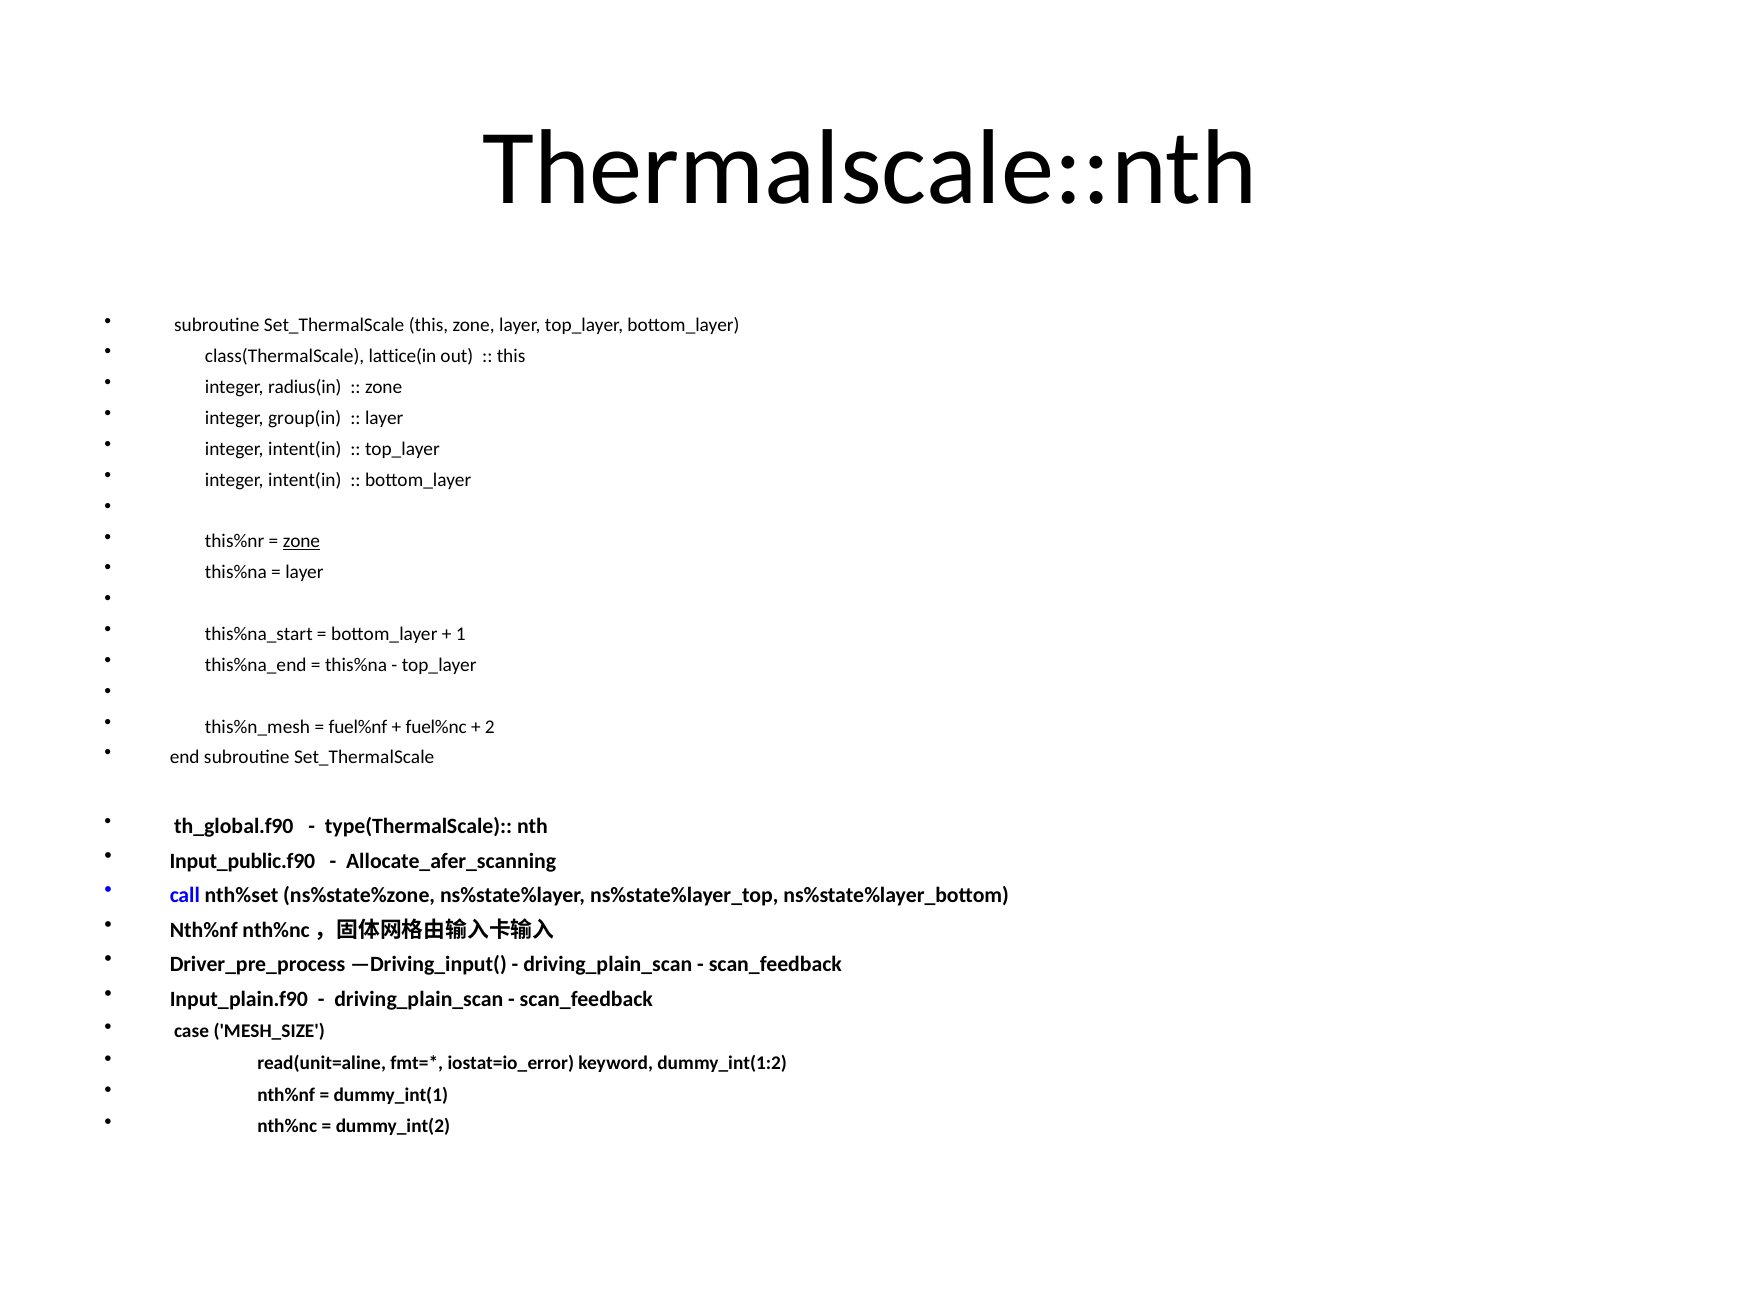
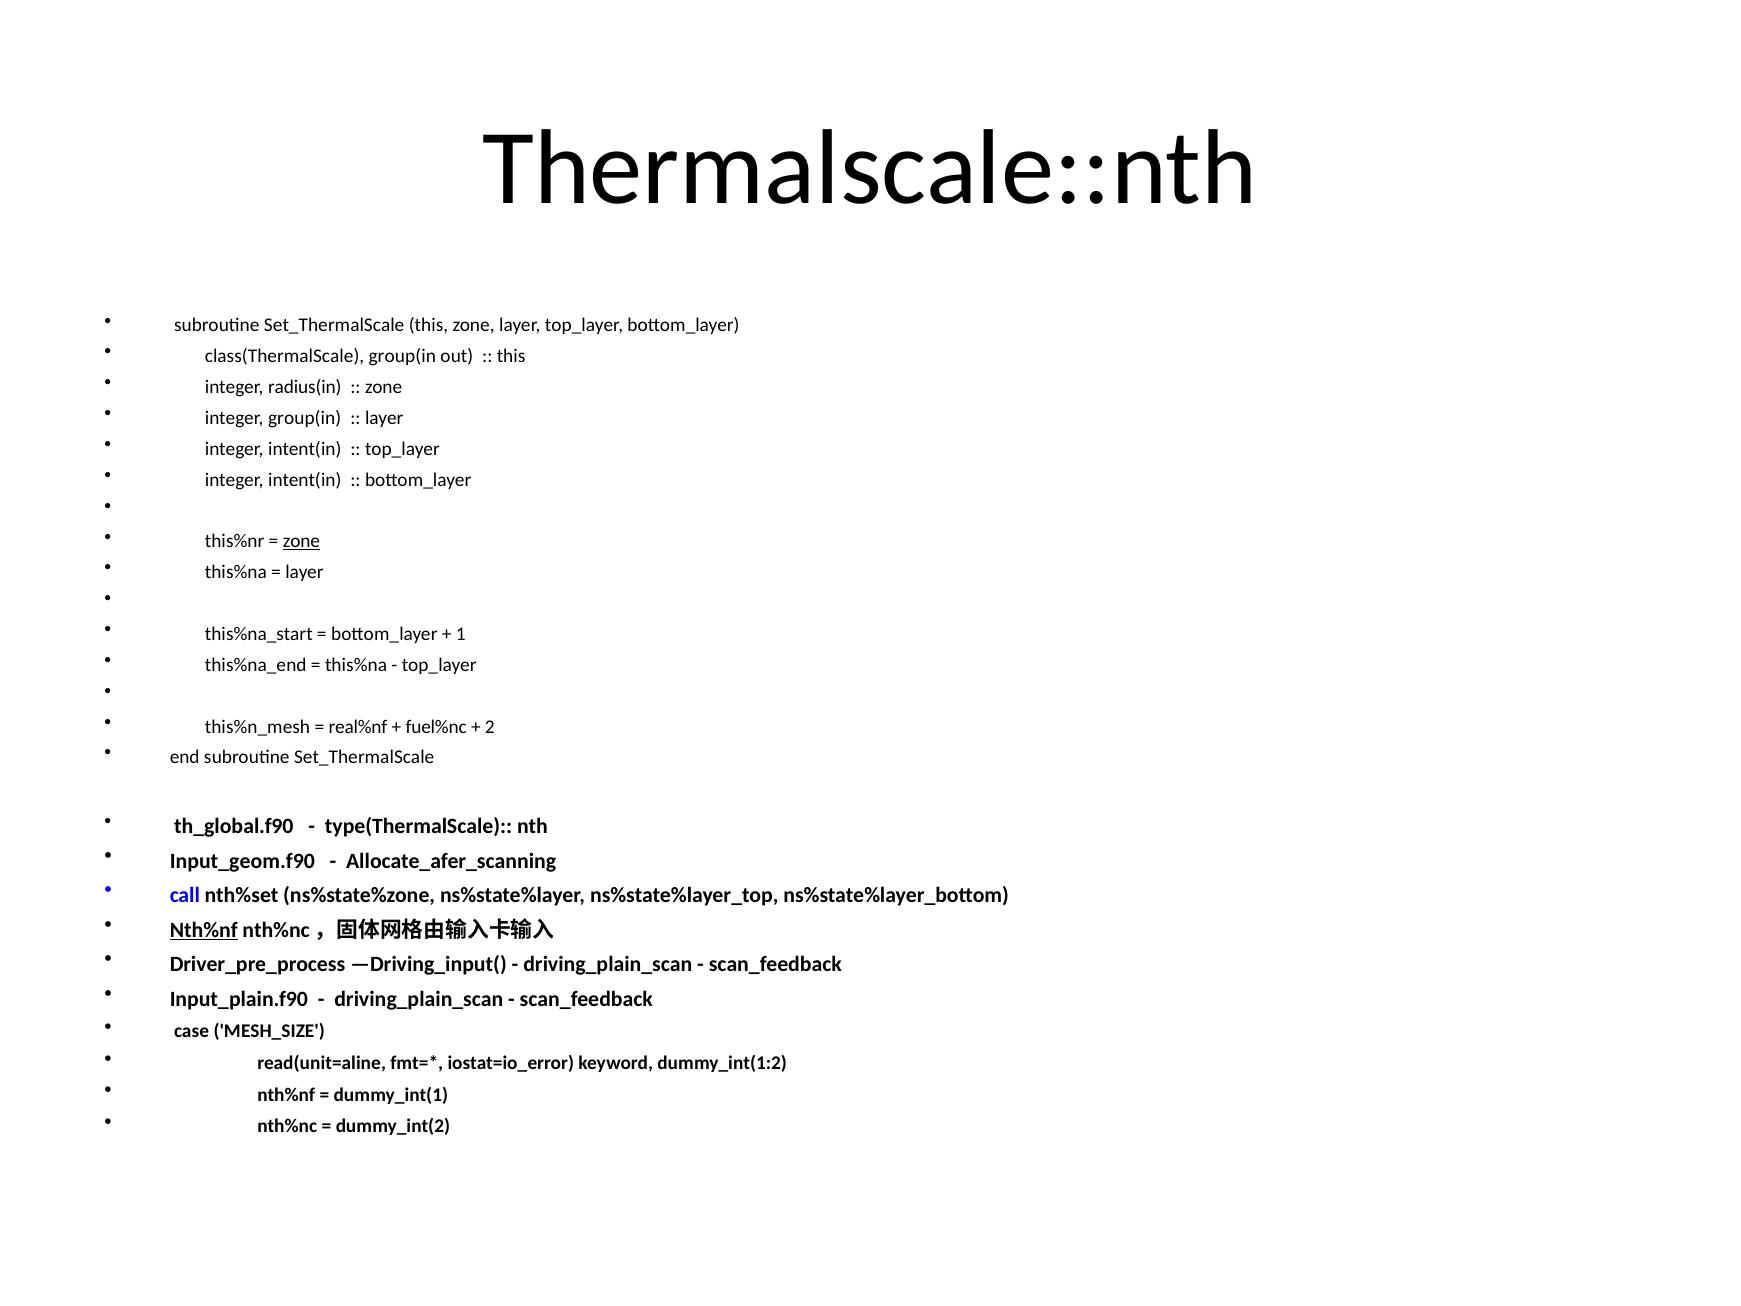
class(ThermalScale lattice(in: lattice(in -> group(in
fuel%nf: fuel%nf -> real%nf
Input_public.f90: Input_public.f90 -> Input_geom.f90
Nth%nf at (204, 930) underline: none -> present
